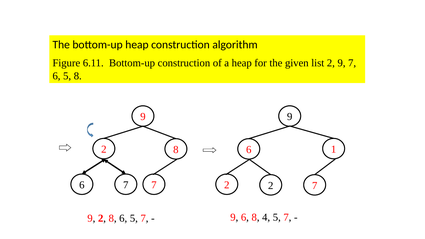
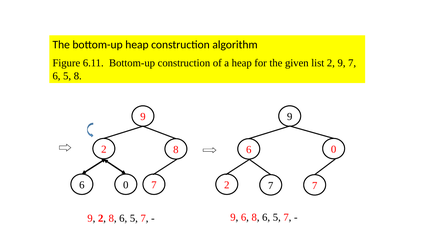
1 at (334, 149): 1 -> 0
7 at (126, 185): 7 -> 0
2 2: 2 -> 7
6 8 4: 4 -> 6
